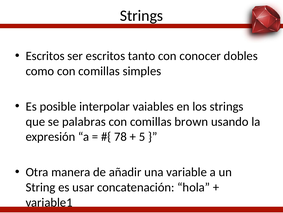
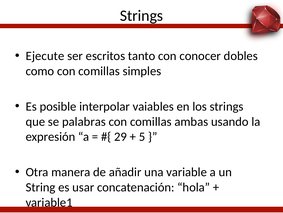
Escritos at (45, 56): Escritos -> Ejecute
brown: brown -> ambas
78: 78 -> 29
